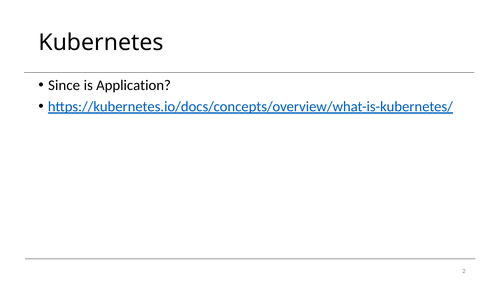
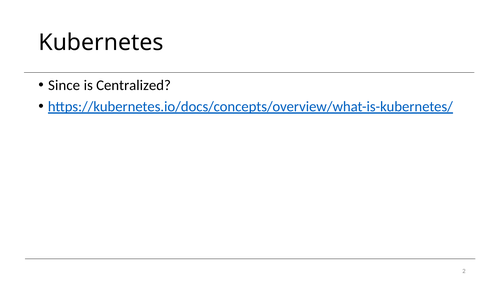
Application: Application -> Centralized
